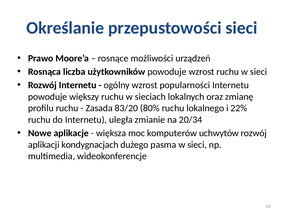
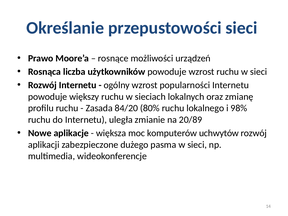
83/20: 83/20 -> 84/20
22%: 22% -> 98%
20/34: 20/34 -> 20/89
kondygnacjach: kondygnacjach -> zabezpieczone
